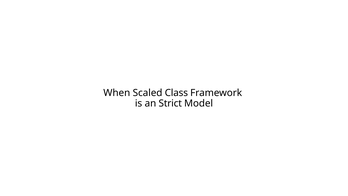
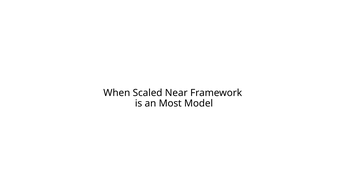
Class: Class -> Near
Strict: Strict -> Most
